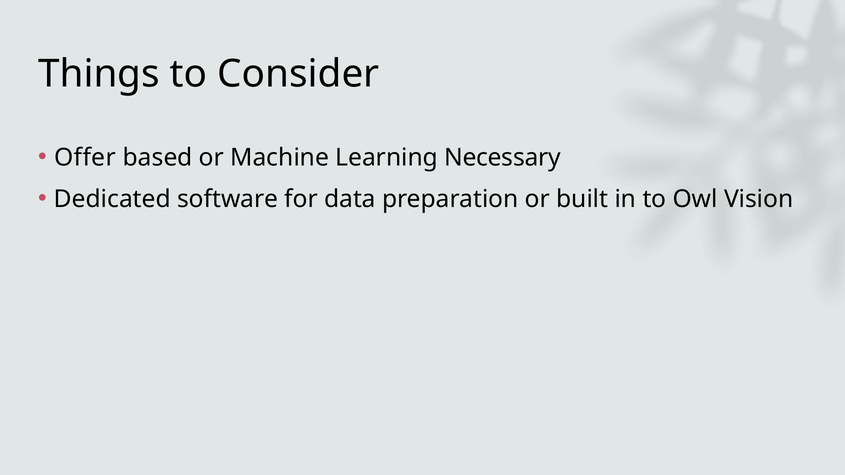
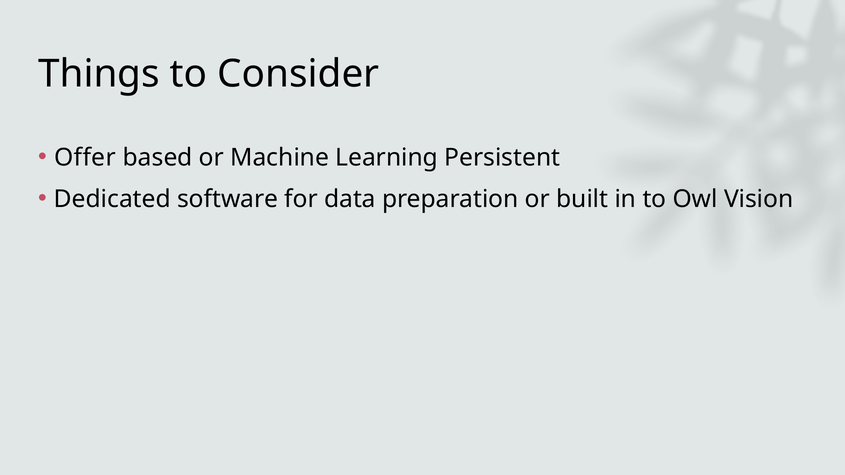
Necessary: Necessary -> Persistent
